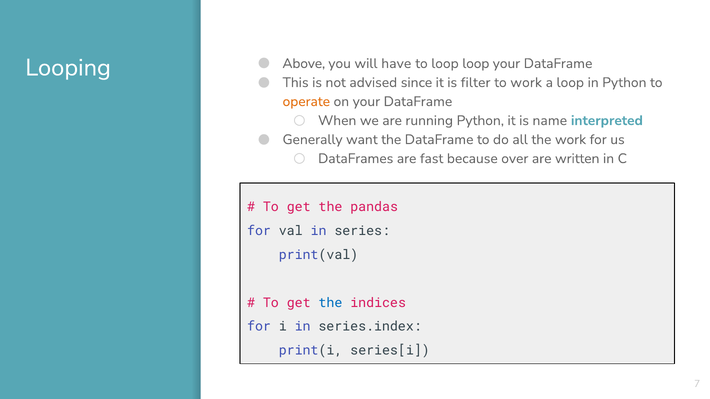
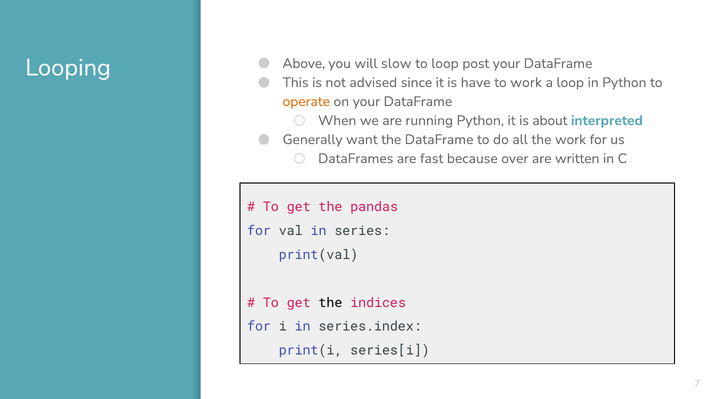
have: have -> slow
loop loop: loop -> post
filter: filter -> have
name: name -> about
the at (330, 303) colour: blue -> black
